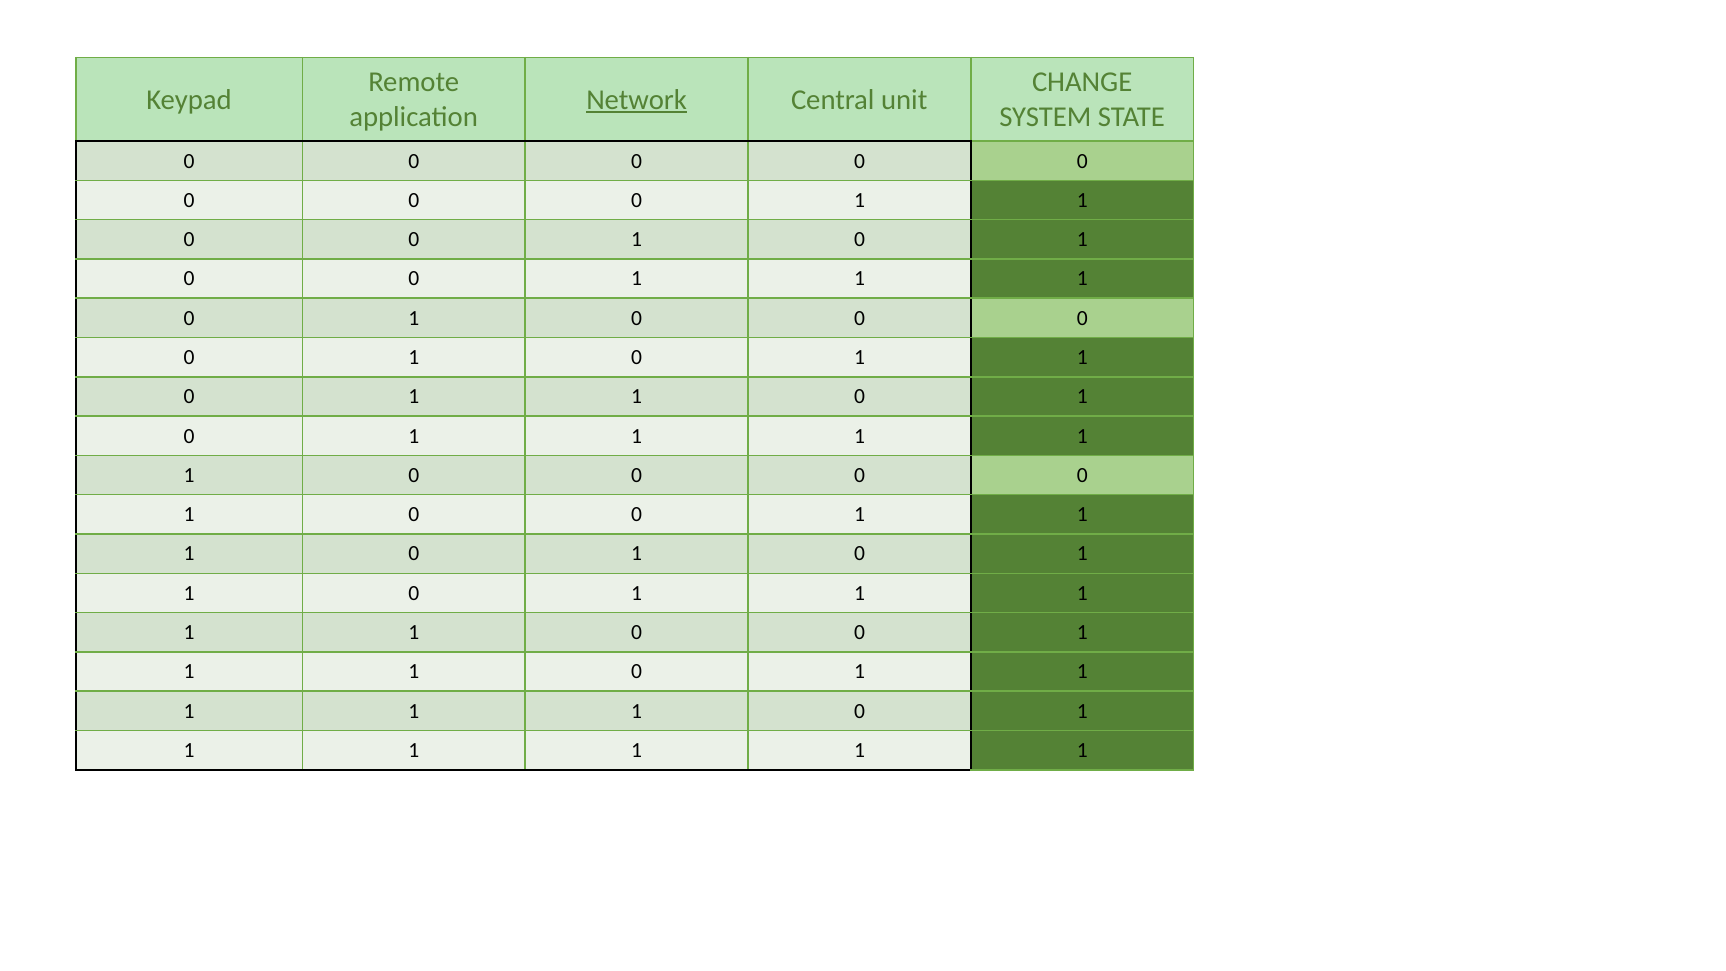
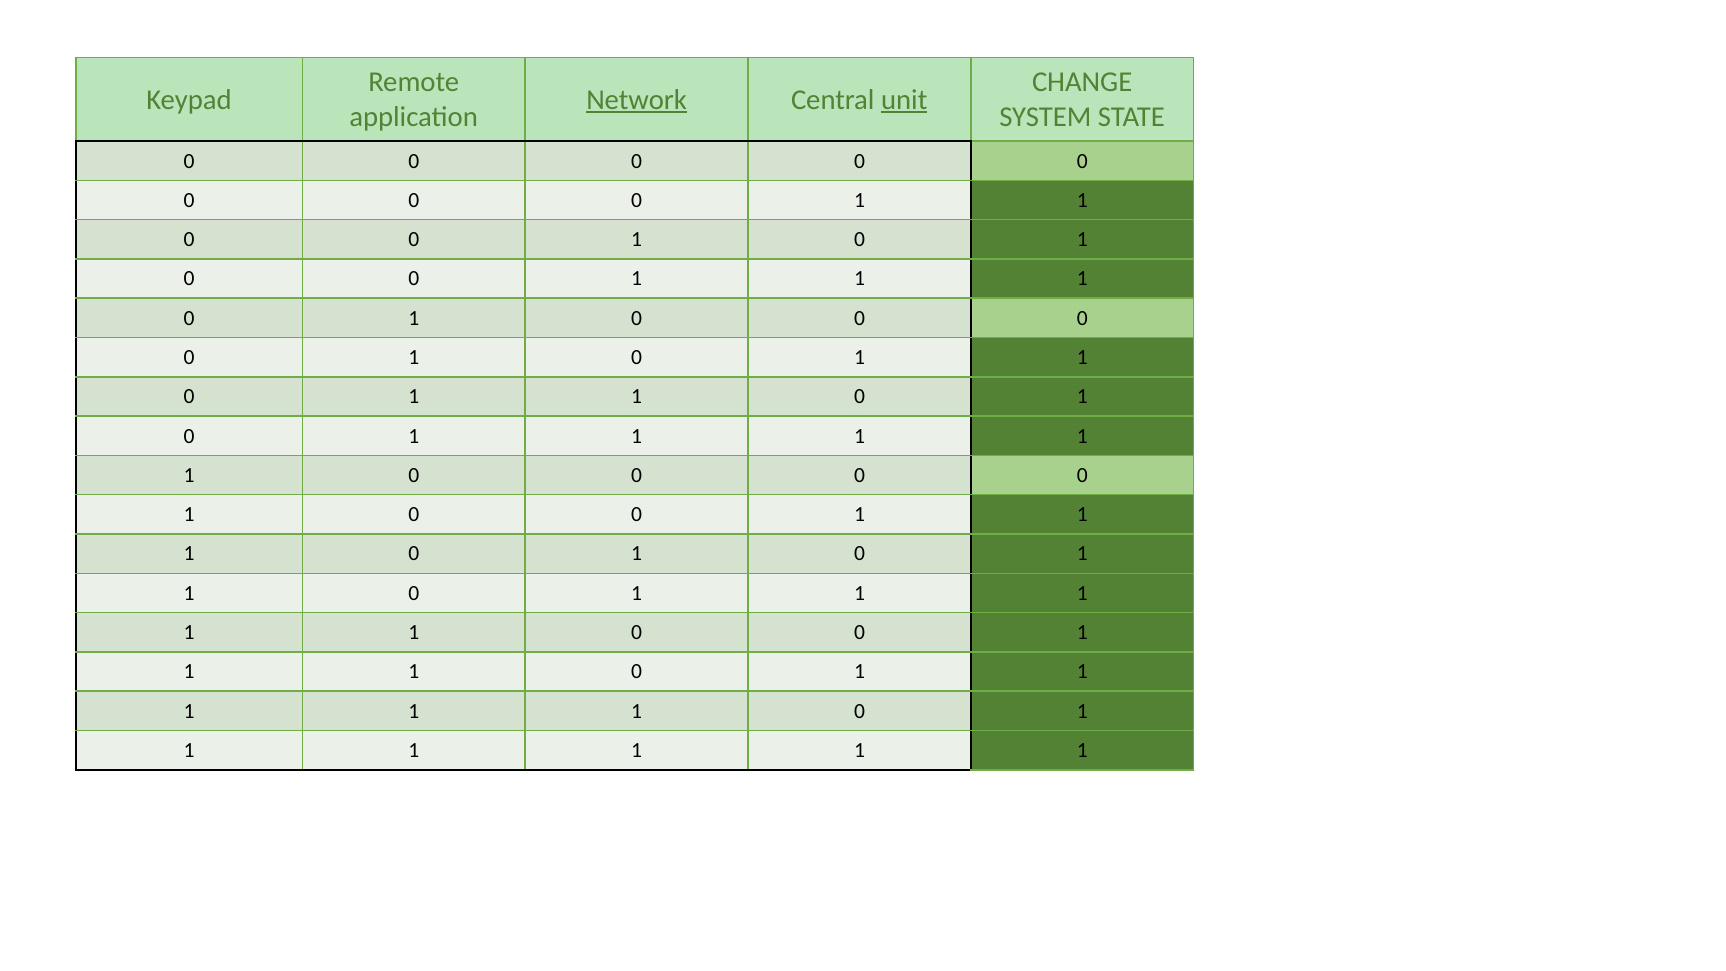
unit underline: none -> present
